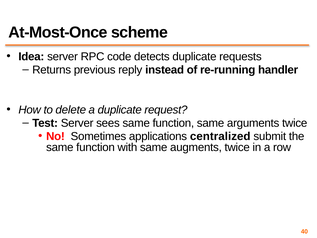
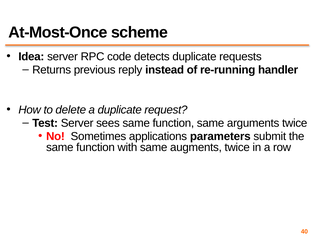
centralized: centralized -> parameters
